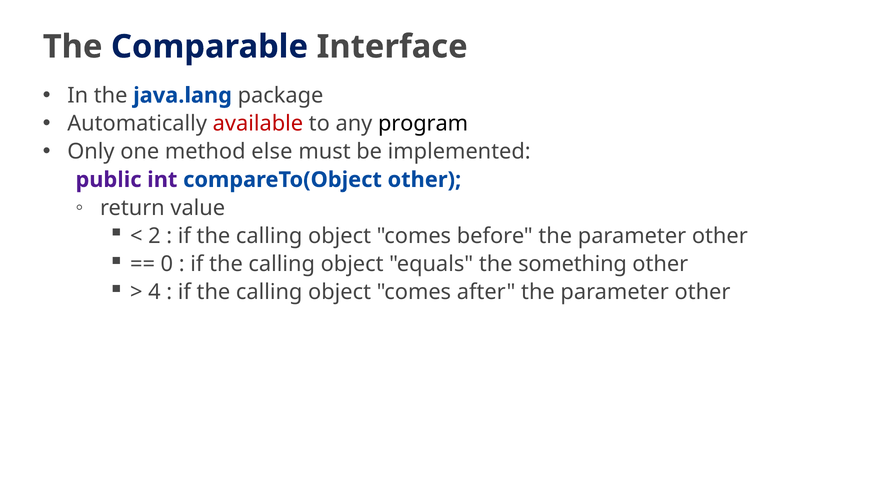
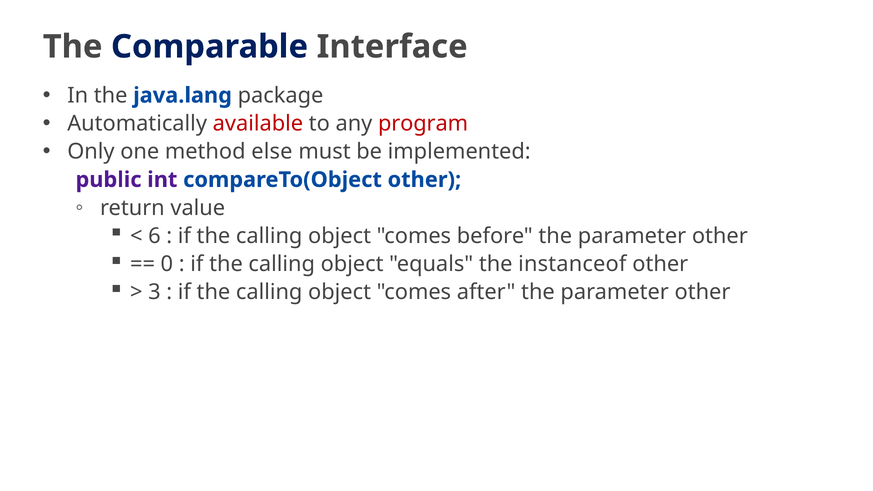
program colour: black -> red
2: 2 -> 6
something: something -> instanceof
4: 4 -> 3
